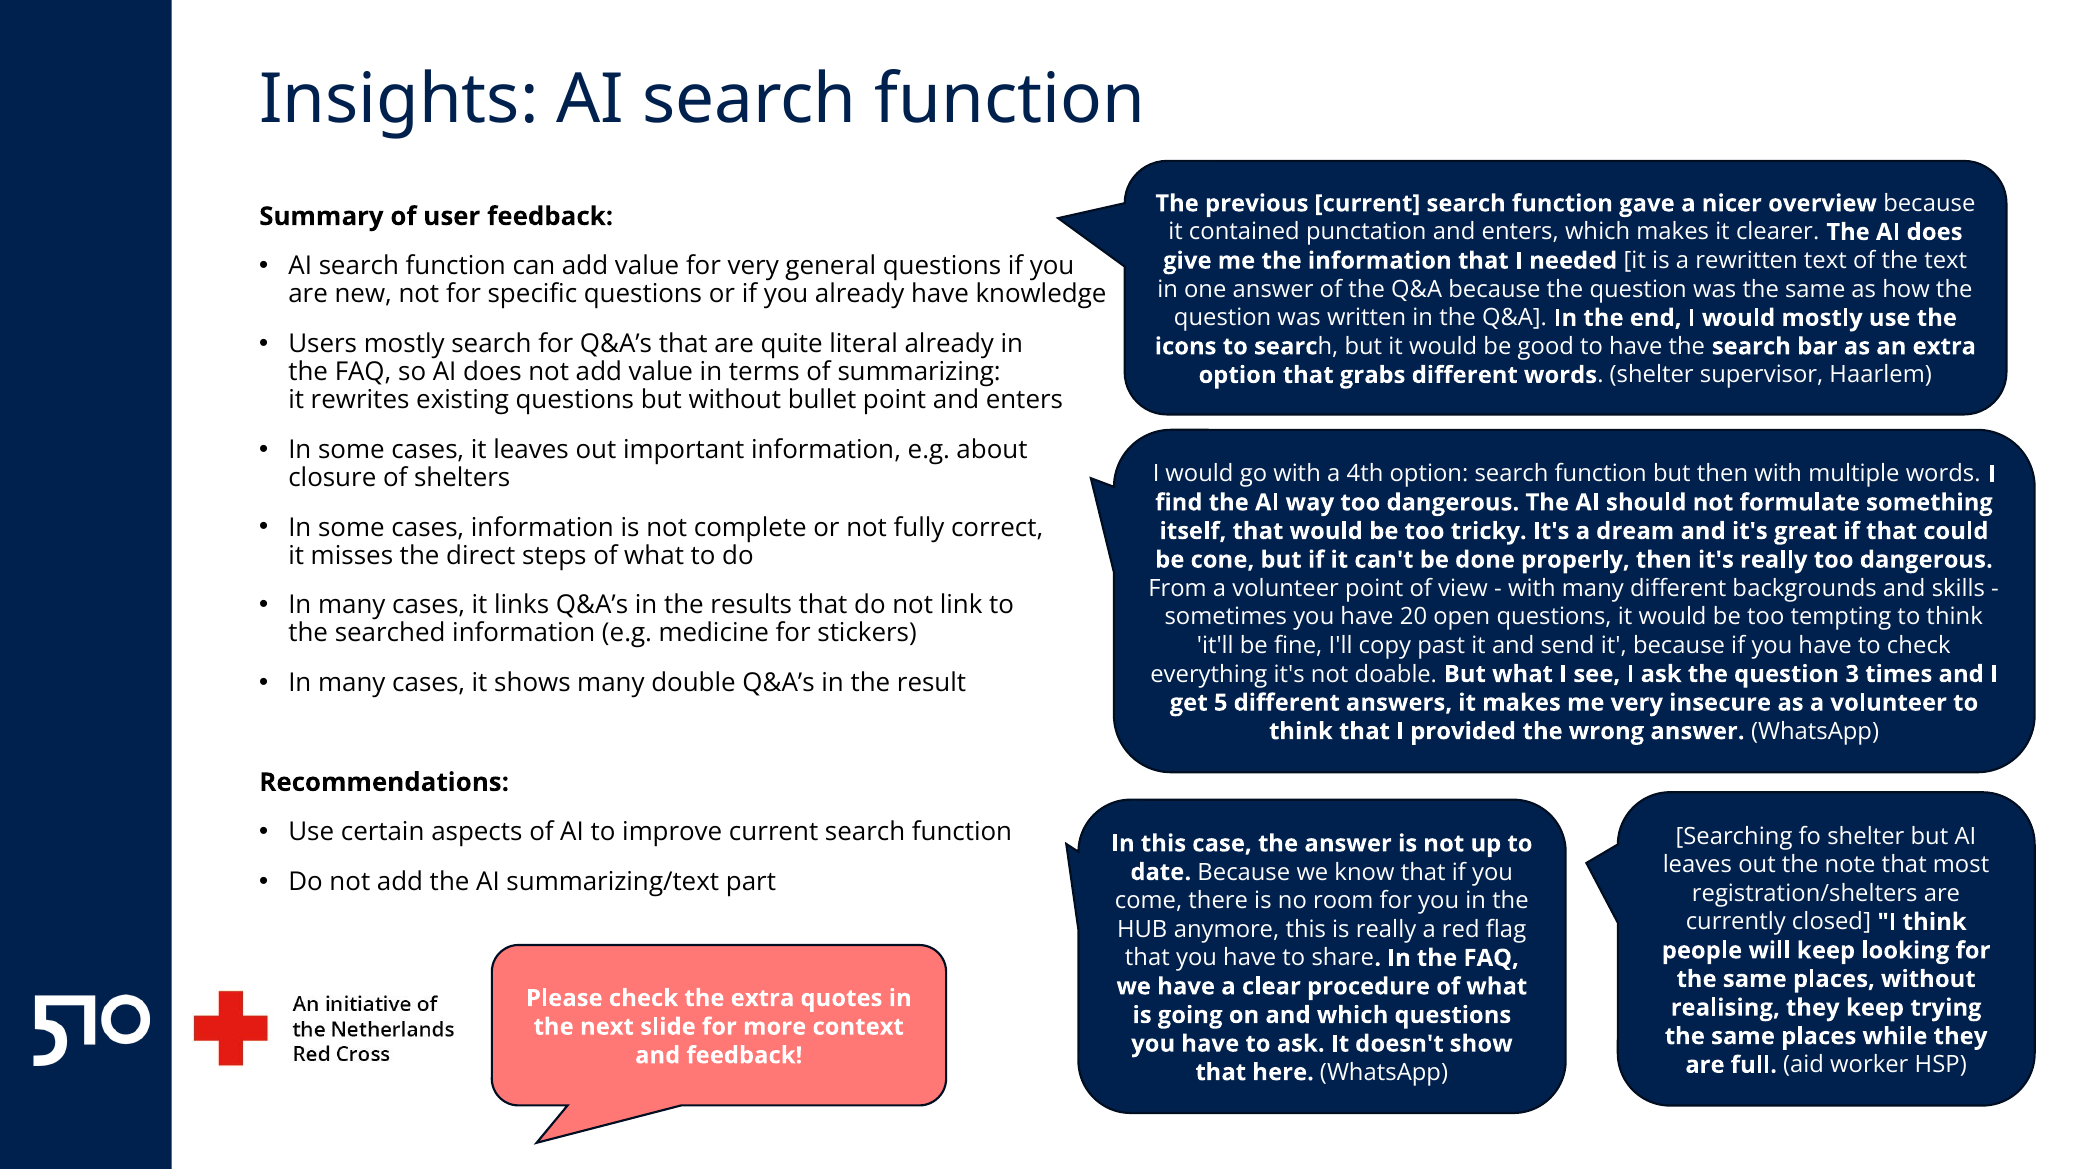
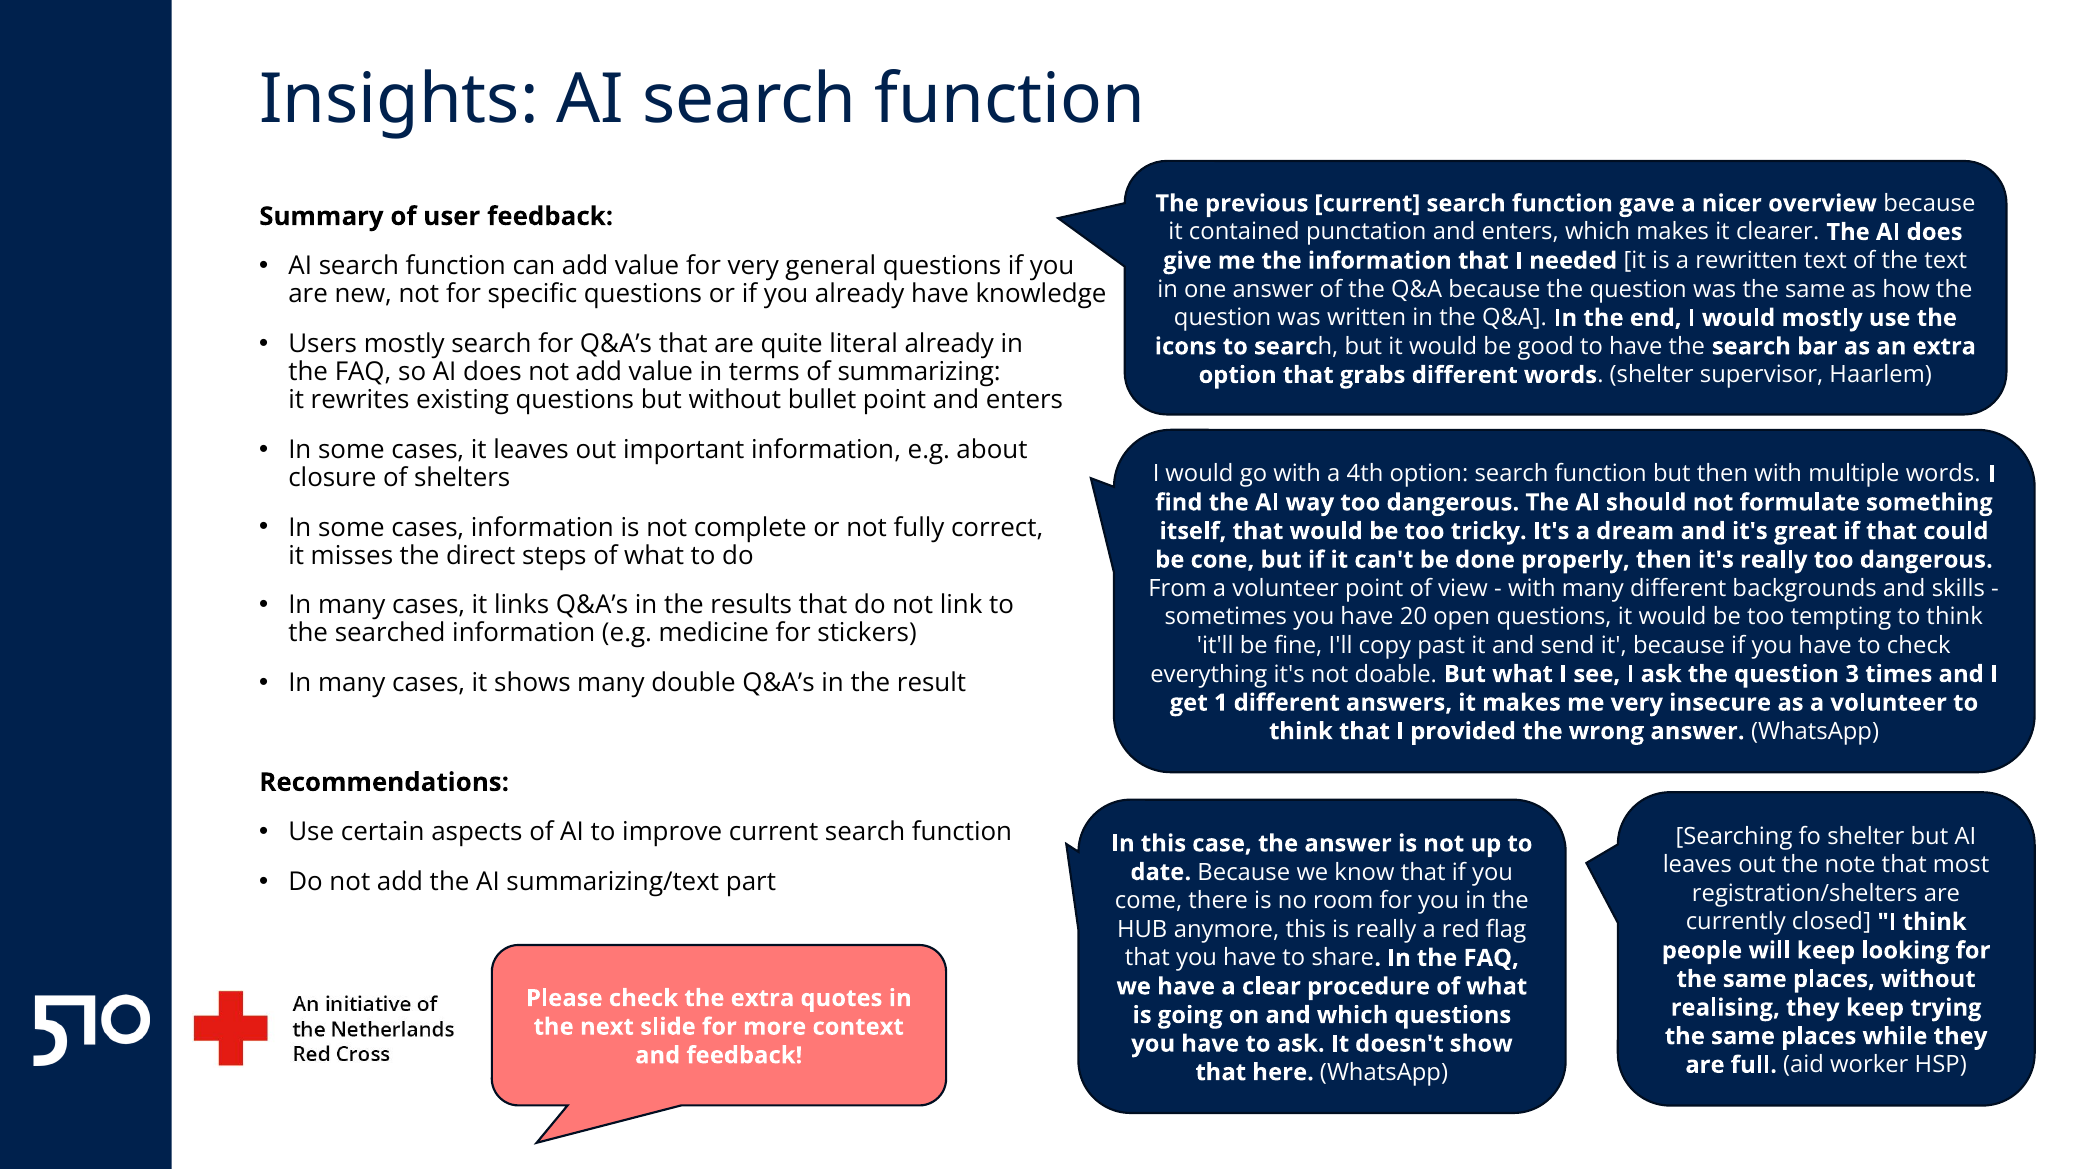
5: 5 -> 1
